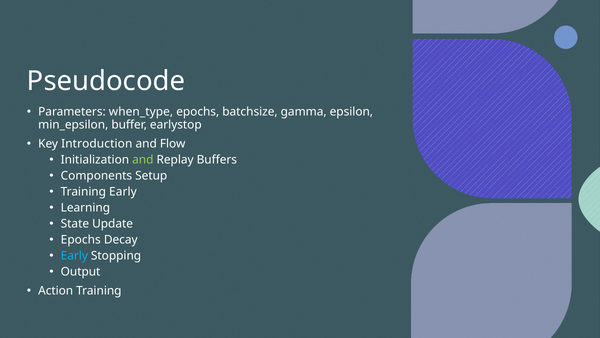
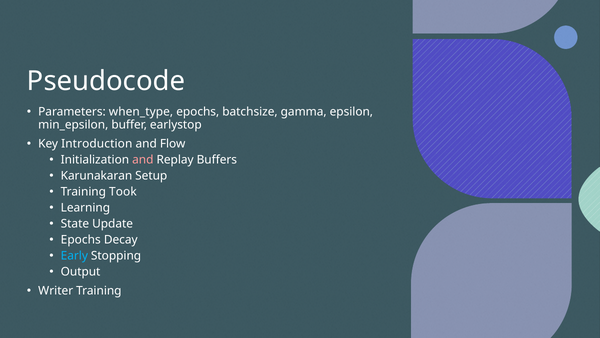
and at (143, 160) colour: light green -> pink
Components: Components -> Karunakaran
Training Early: Early -> Took
Action: Action -> Writer
